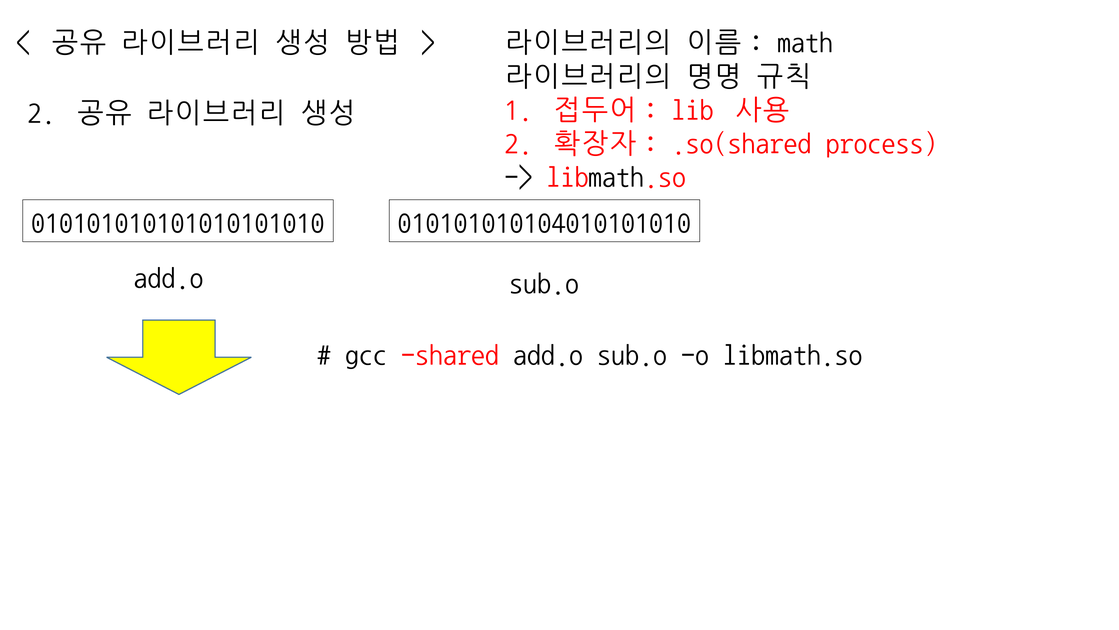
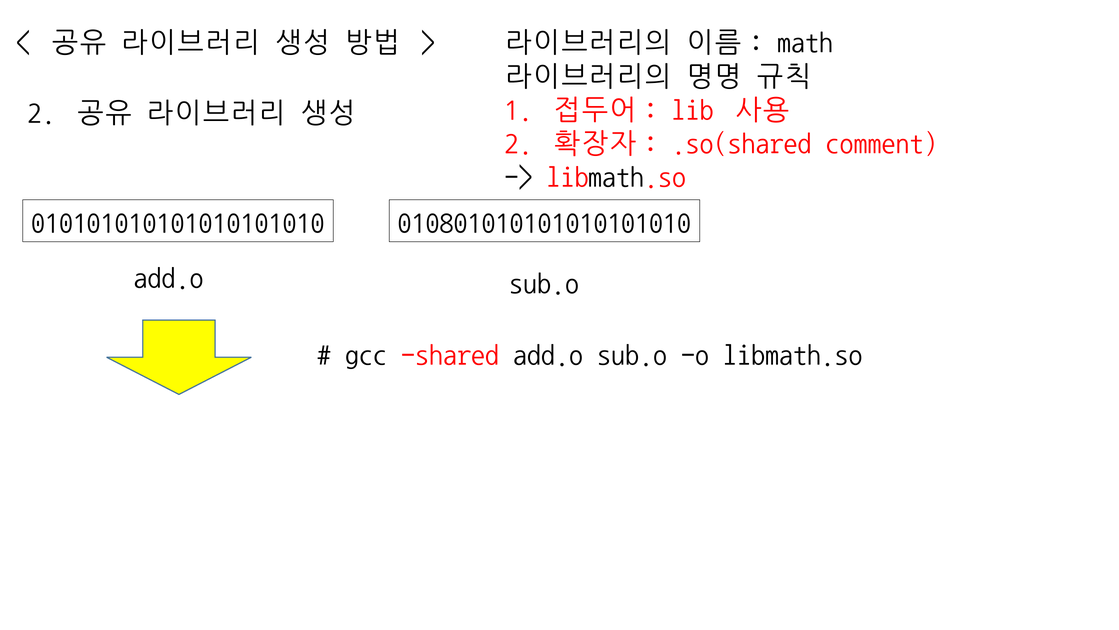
process: process -> comment
010101010104010101010: 010101010104010101010 -> 010801010101010101010
